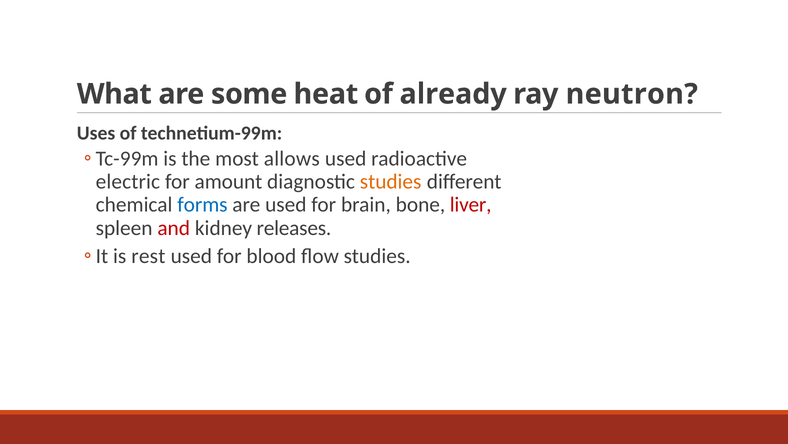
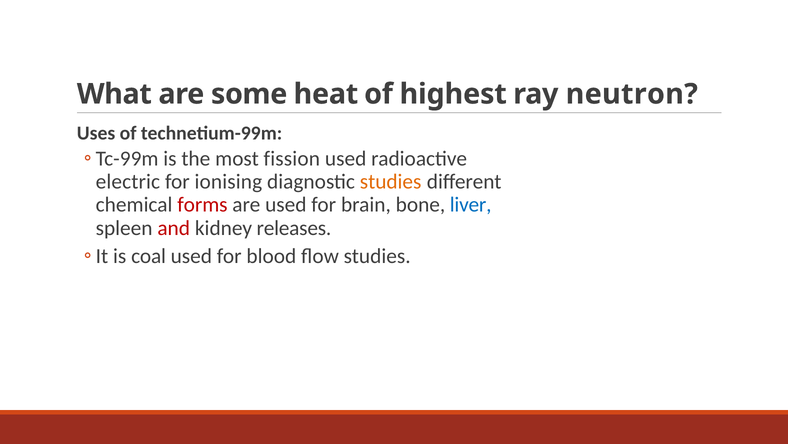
already: already -> highest
allows: allows -> fission
amount: amount -> ionising
forms colour: blue -> red
liver colour: red -> blue
rest: rest -> coal
